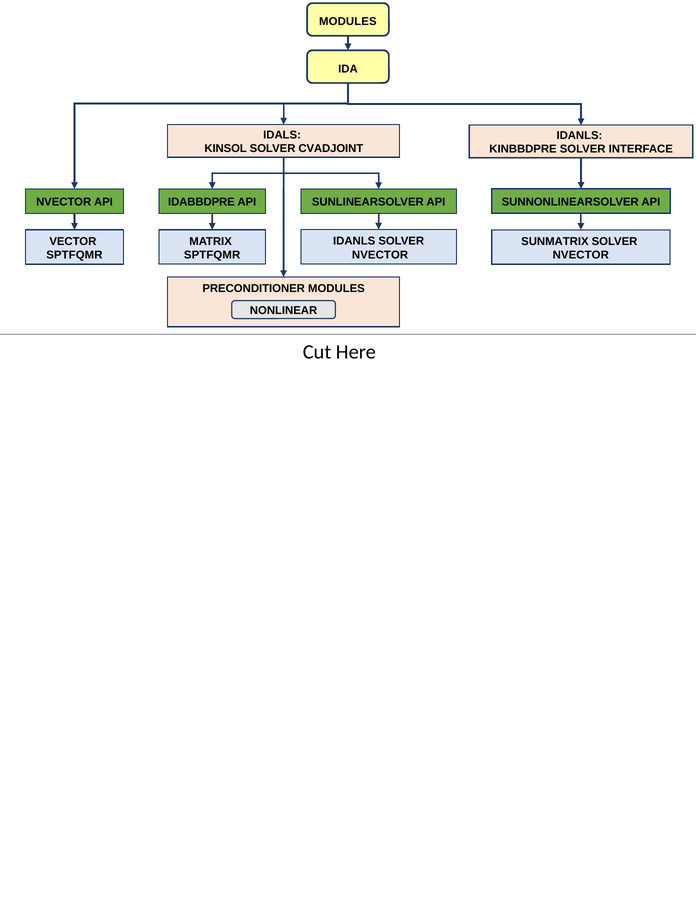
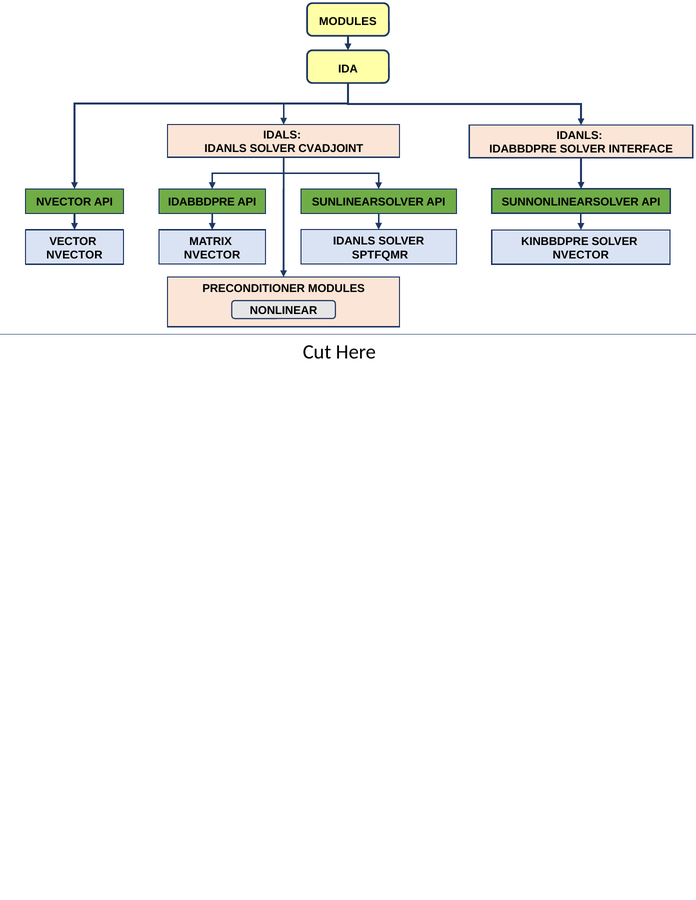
KINSOL at (226, 149): KINSOL -> IDANLS
KINBBDPRE at (523, 149): KINBBDPRE -> IDABBDPRE
SUNMATRIX: SUNMATRIX -> KINBBDPRE
NVECTOR at (380, 255): NVECTOR -> SPTFQMR
SPTFQMR at (212, 255): SPTFQMR -> NVECTOR
SPTFQMR at (74, 255): SPTFQMR -> NVECTOR
